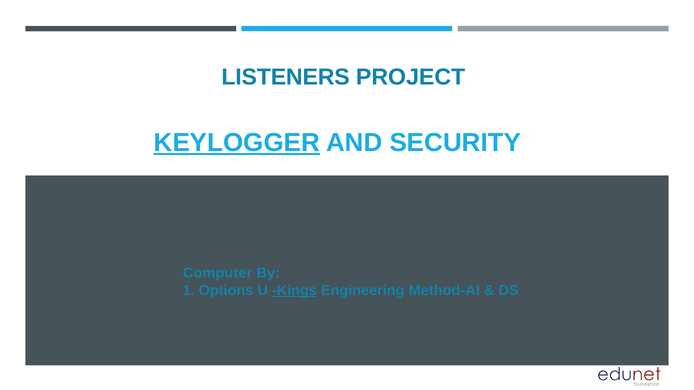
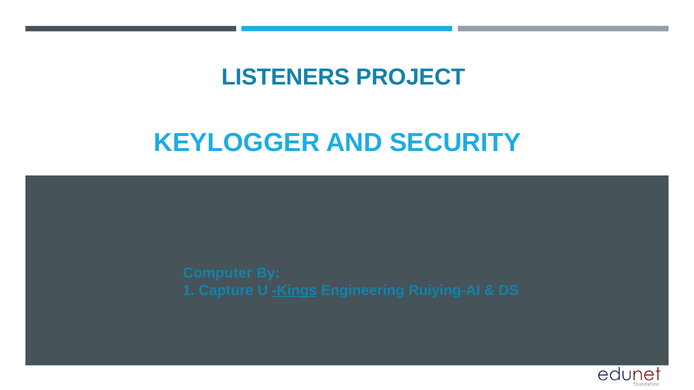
KEYLOGGER underline: present -> none
Options: Options -> Capture
Method-AI: Method-AI -> Ruiying-AI
